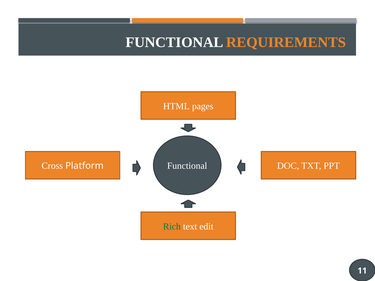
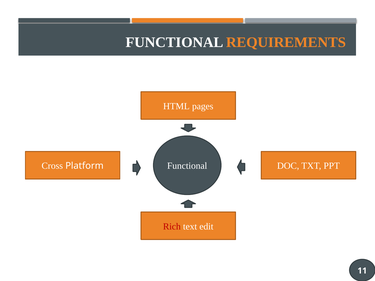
Rich colour: green -> red
